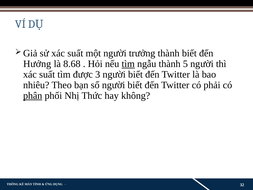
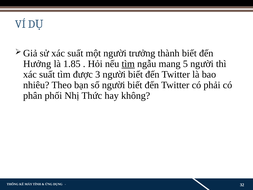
8.68: 8.68 -> 1.85
ngẫu thành: thành -> mang
phân underline: present -> none
